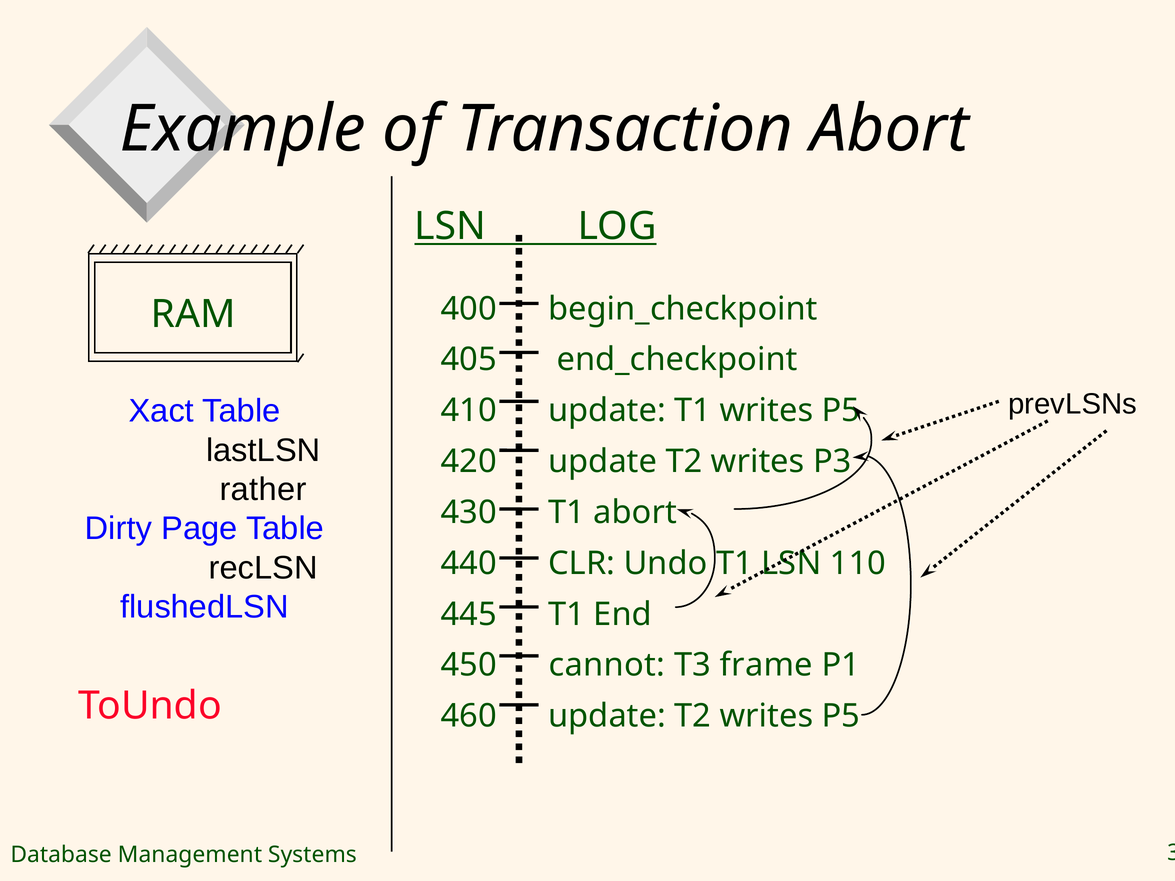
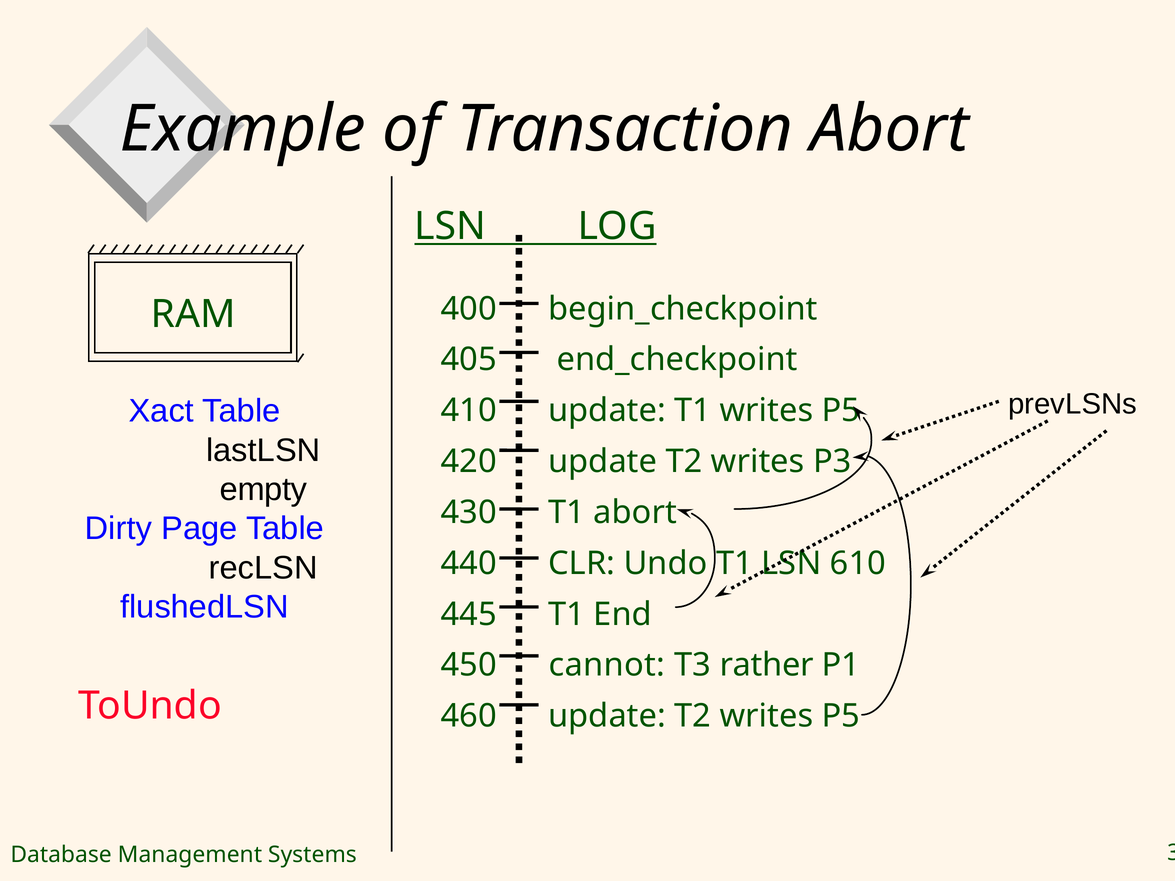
rather: rather -> empty
110: 110 -> 610
frame: frame -> rather
